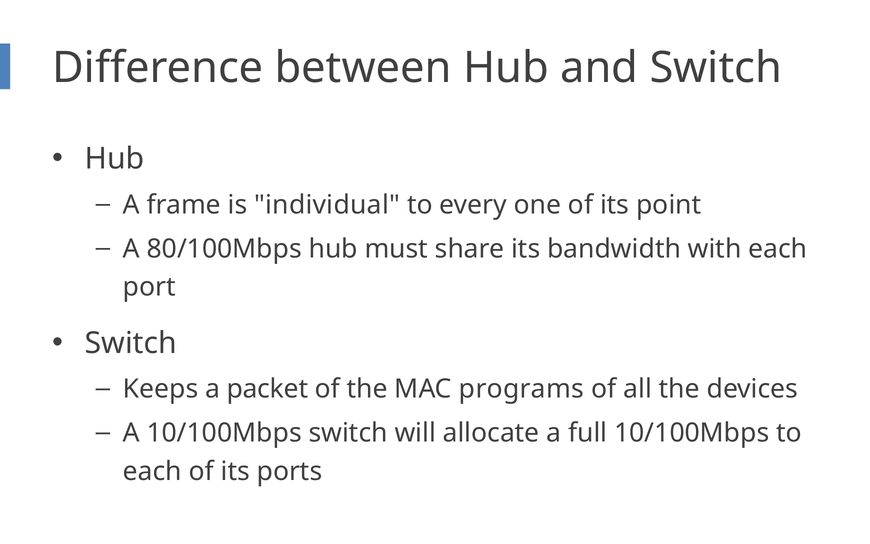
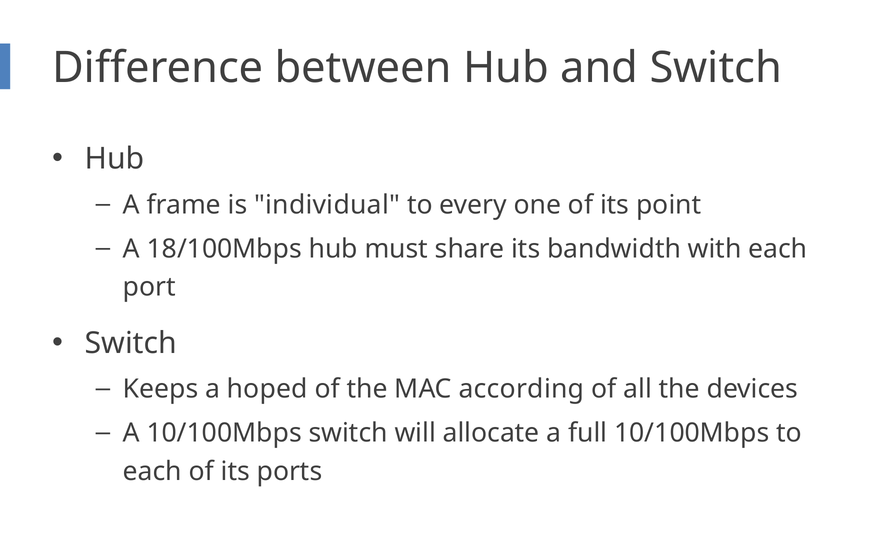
80/100Mbps: 80/100Mbps -> 18/100Mbps
packet: packet -> hoped
programs: programs -> according
